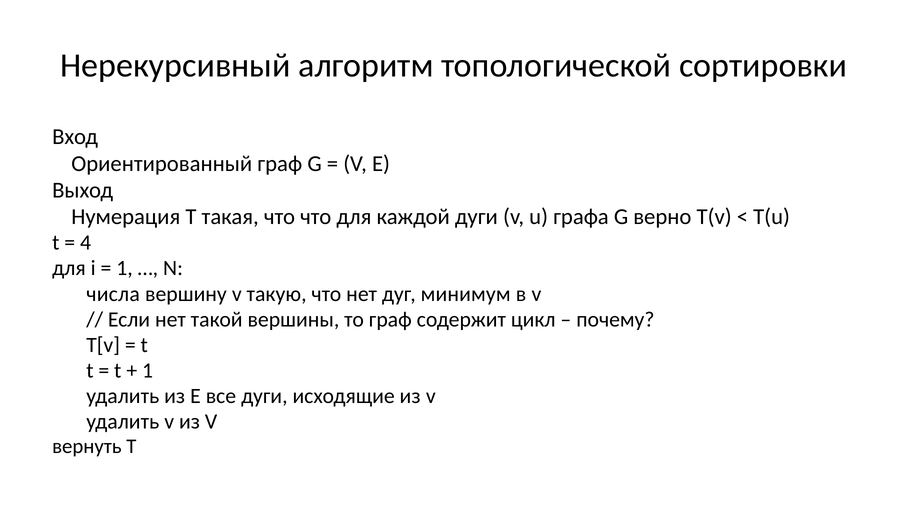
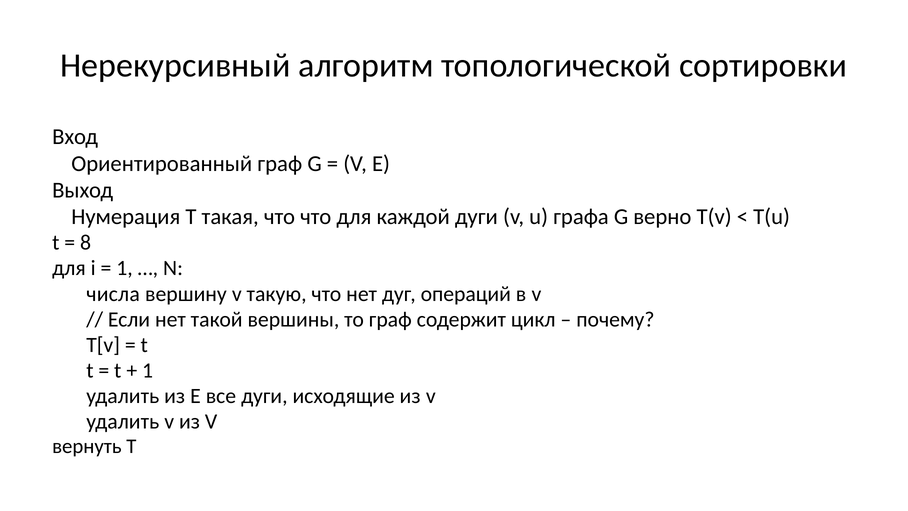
4: 4 -> 8
минимум: минимум -> операций
